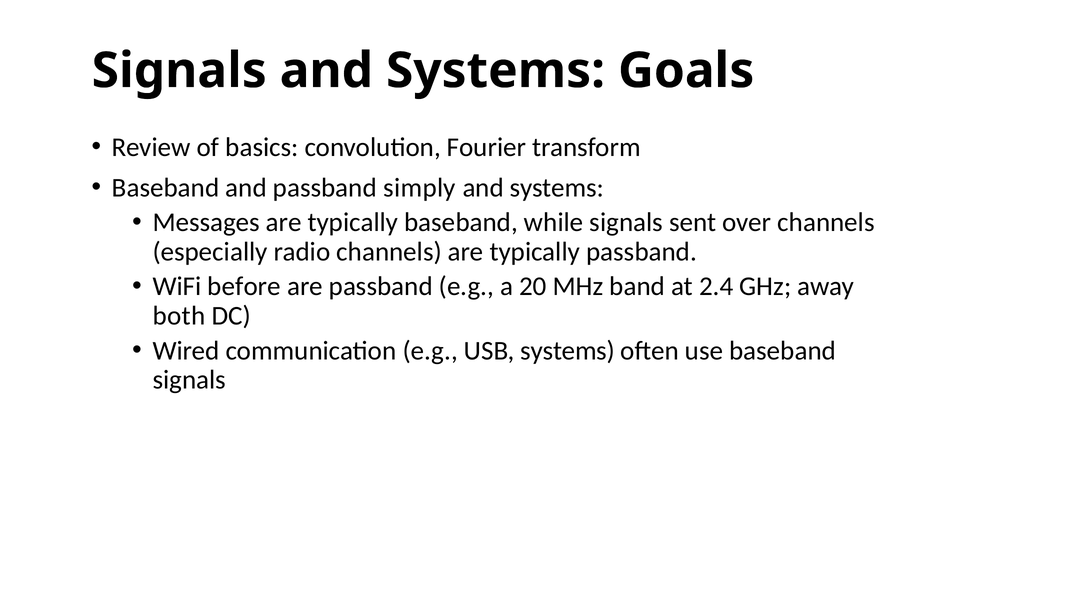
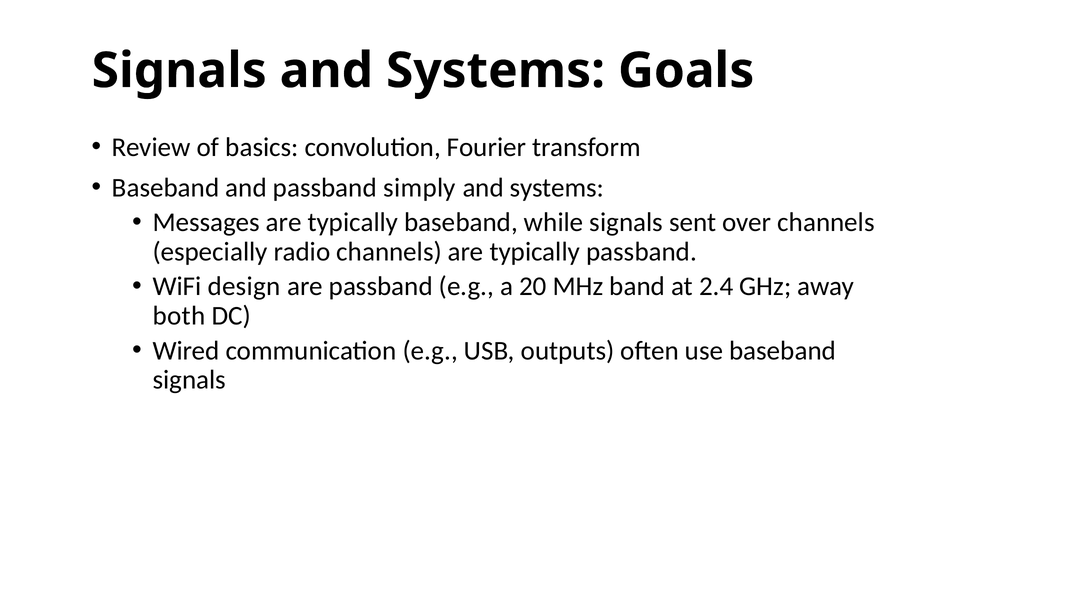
before: before -> design
USB systems: systems -> outputs
